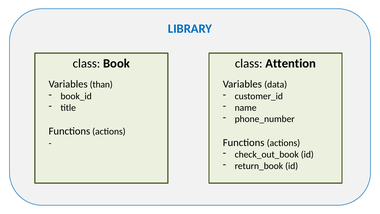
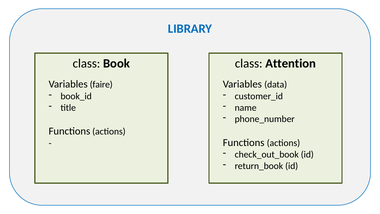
than: than -> faire
